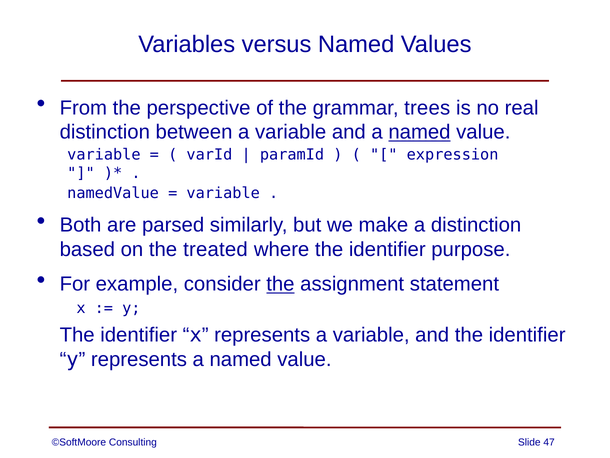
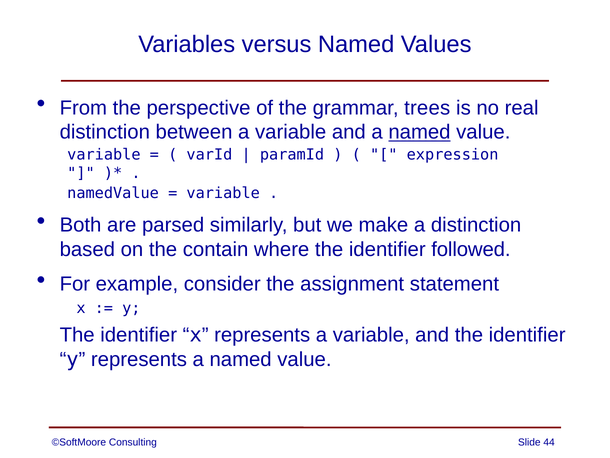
treated: treated -> contain
purpose: purpose -> followed
the at (280, 284) underline: present -> none
47: 47 -> 44
